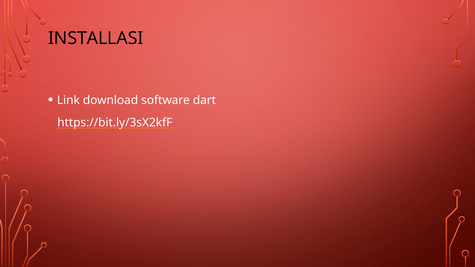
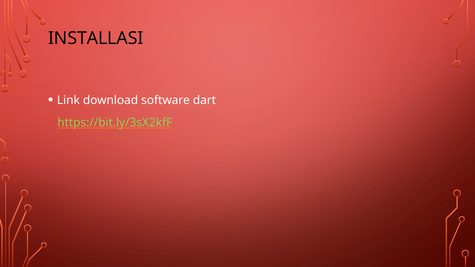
https://bit.ly/3sX2kfF colour: white -> light green
